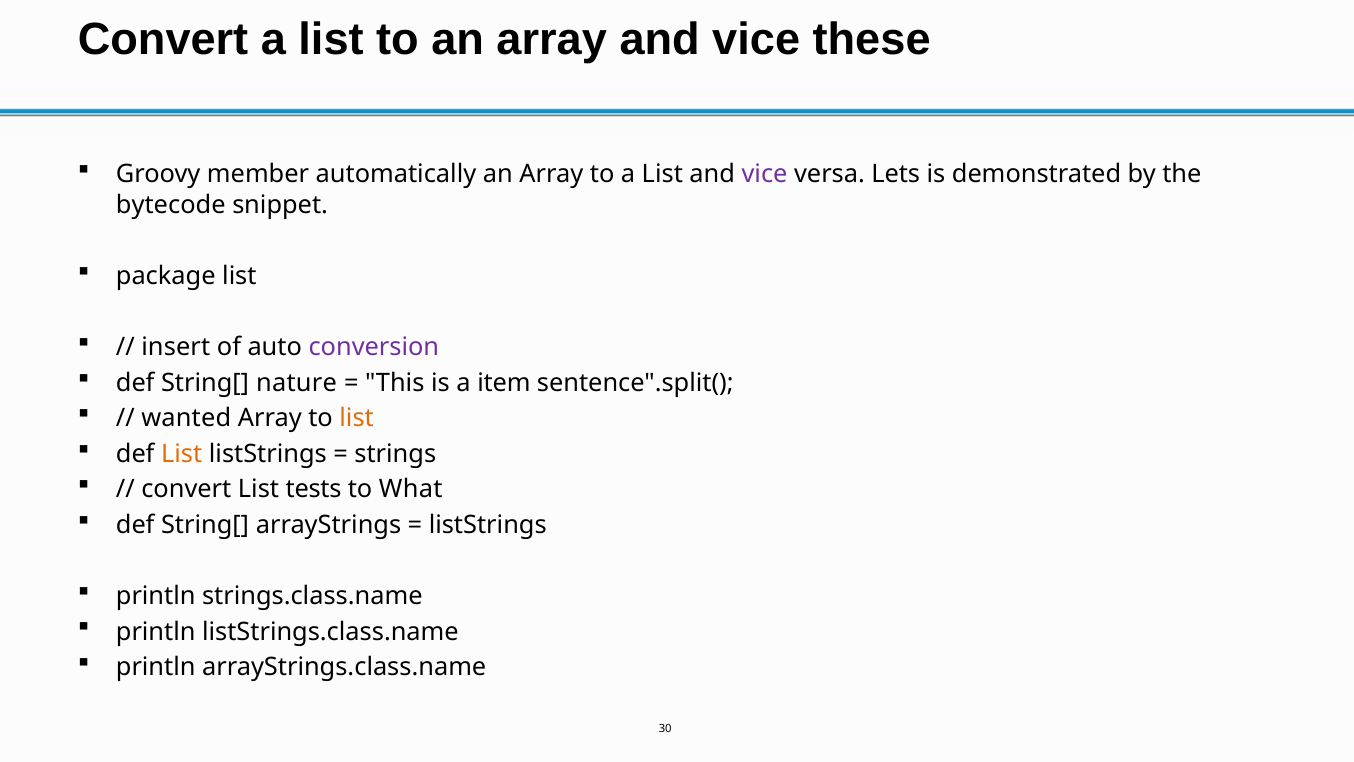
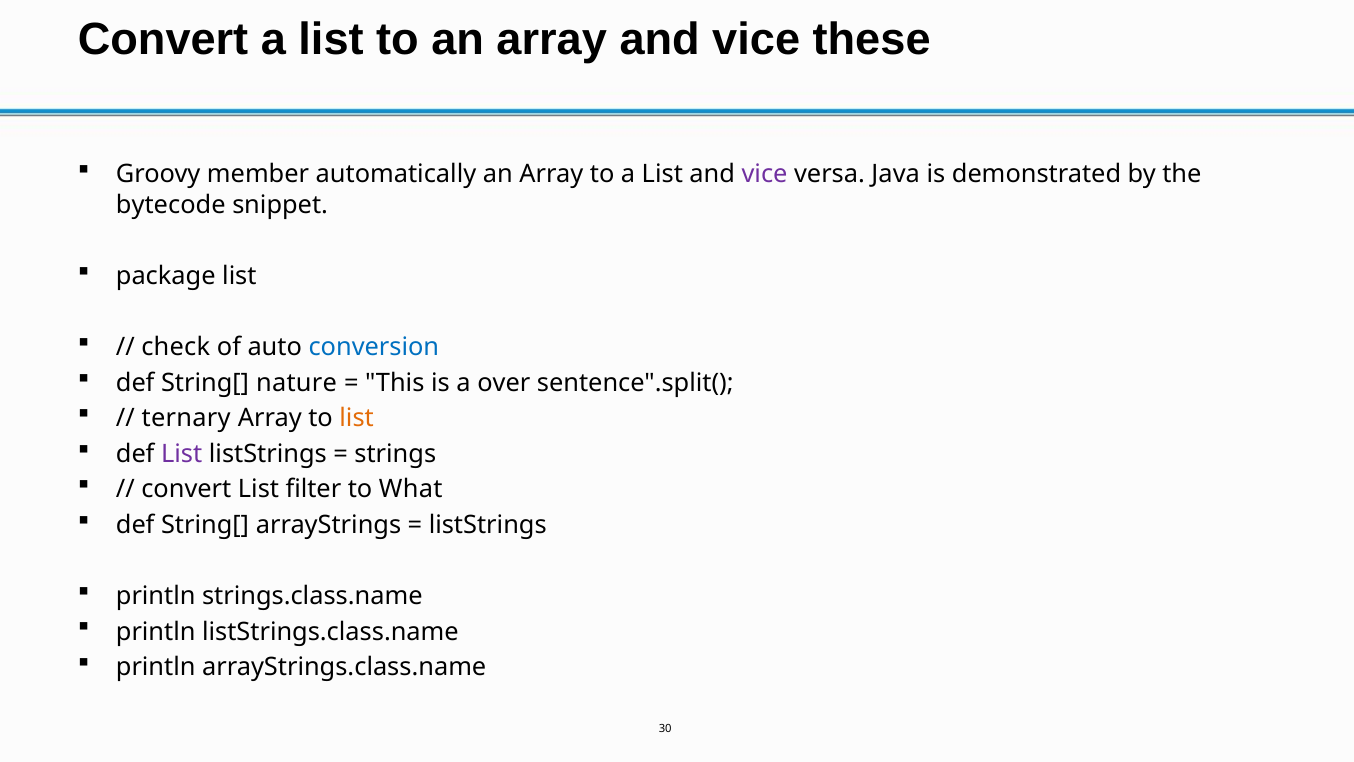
Lets: Lets -> Java
insert: insert -> check
conversion colour: purple -> blue
item: item -> over
wanted: wanted -> ternary
List at (182, 454) colour: orange -> purple
tests: tests -> filter
